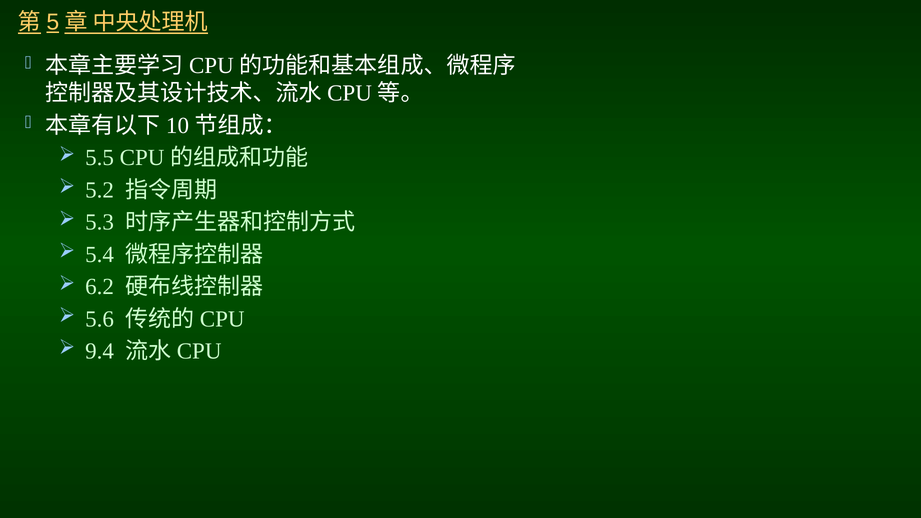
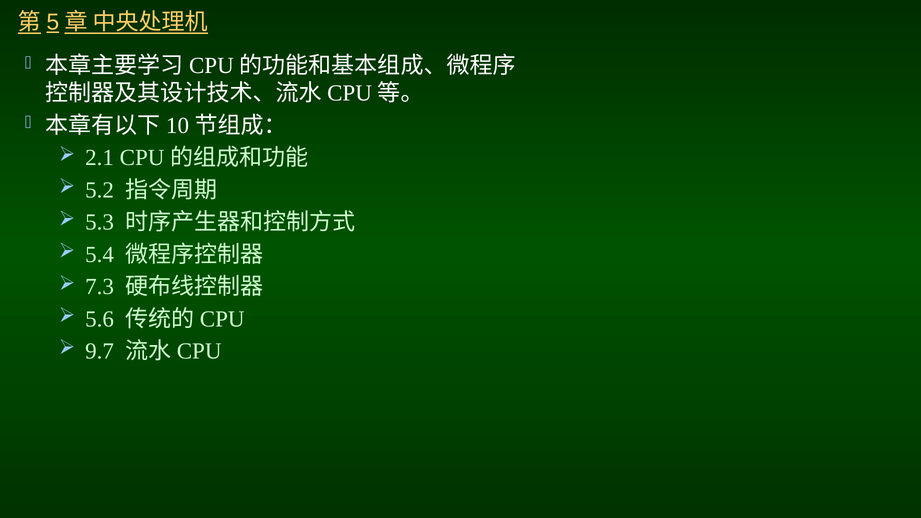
5.5: 5.5 -> 2.1
6.2: 6.2 -> 7.3
9.4: 9.4 -> 9.7
